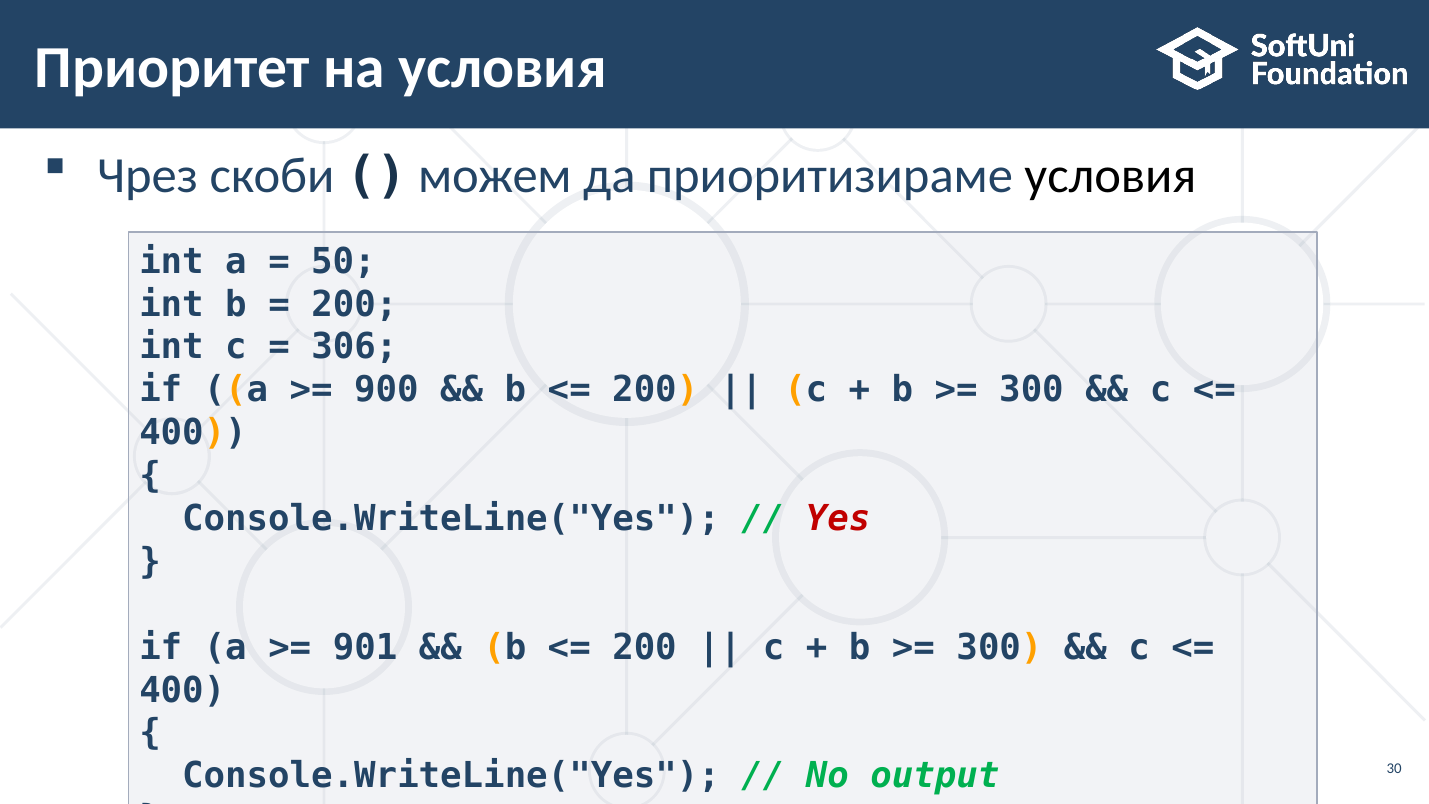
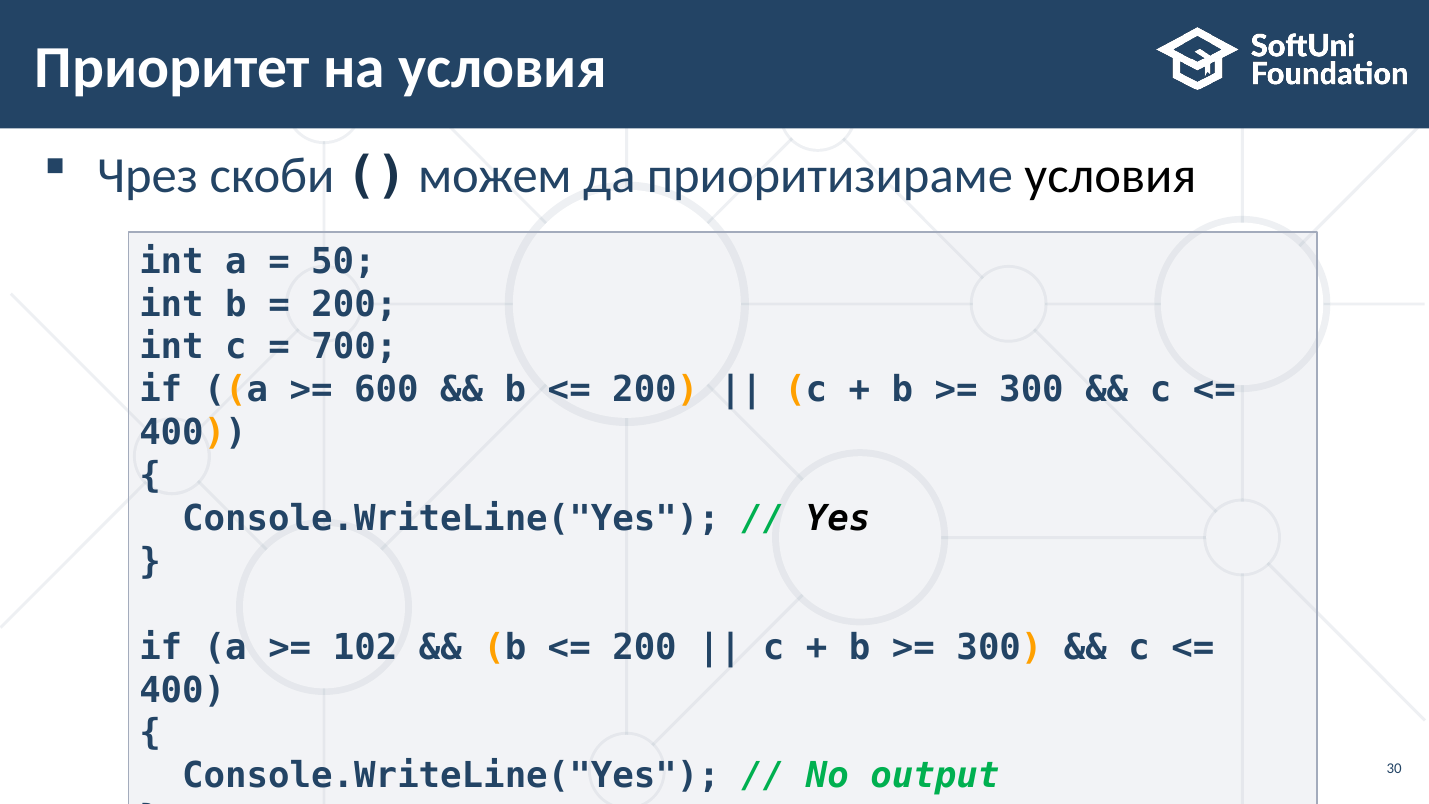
306: 306 -> 700
900: 900 -> 600
Yes colour: red -> black
901: 901 -> 102
